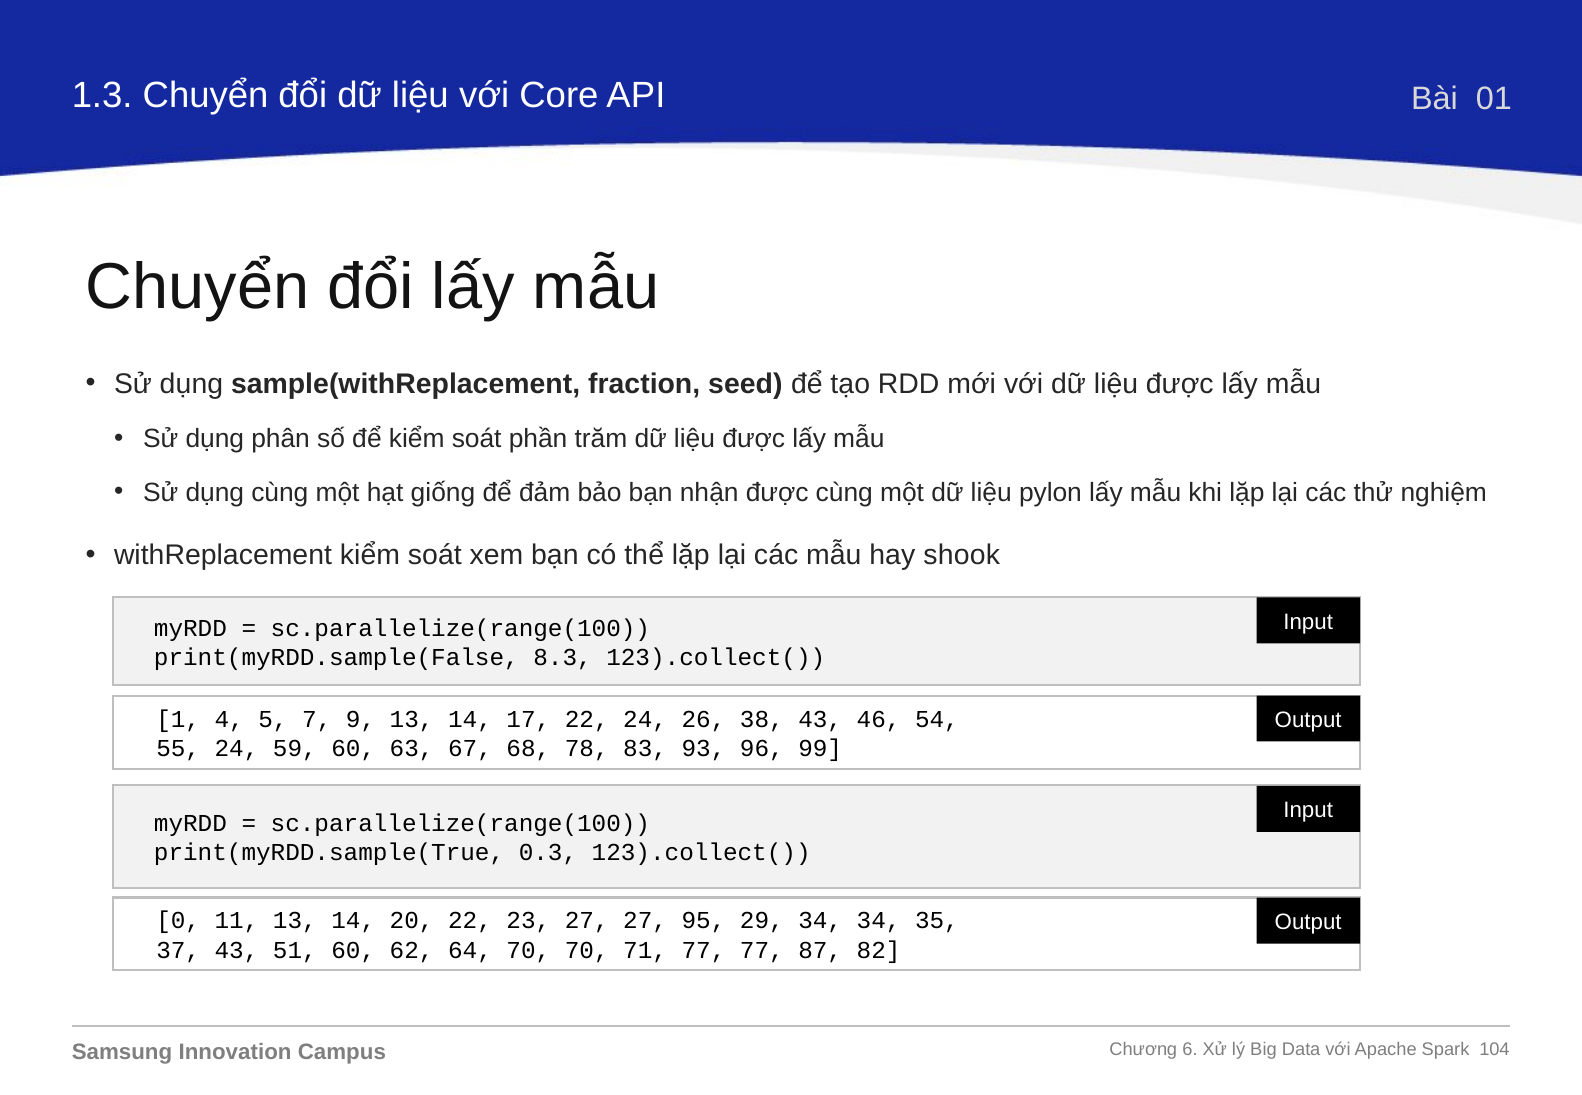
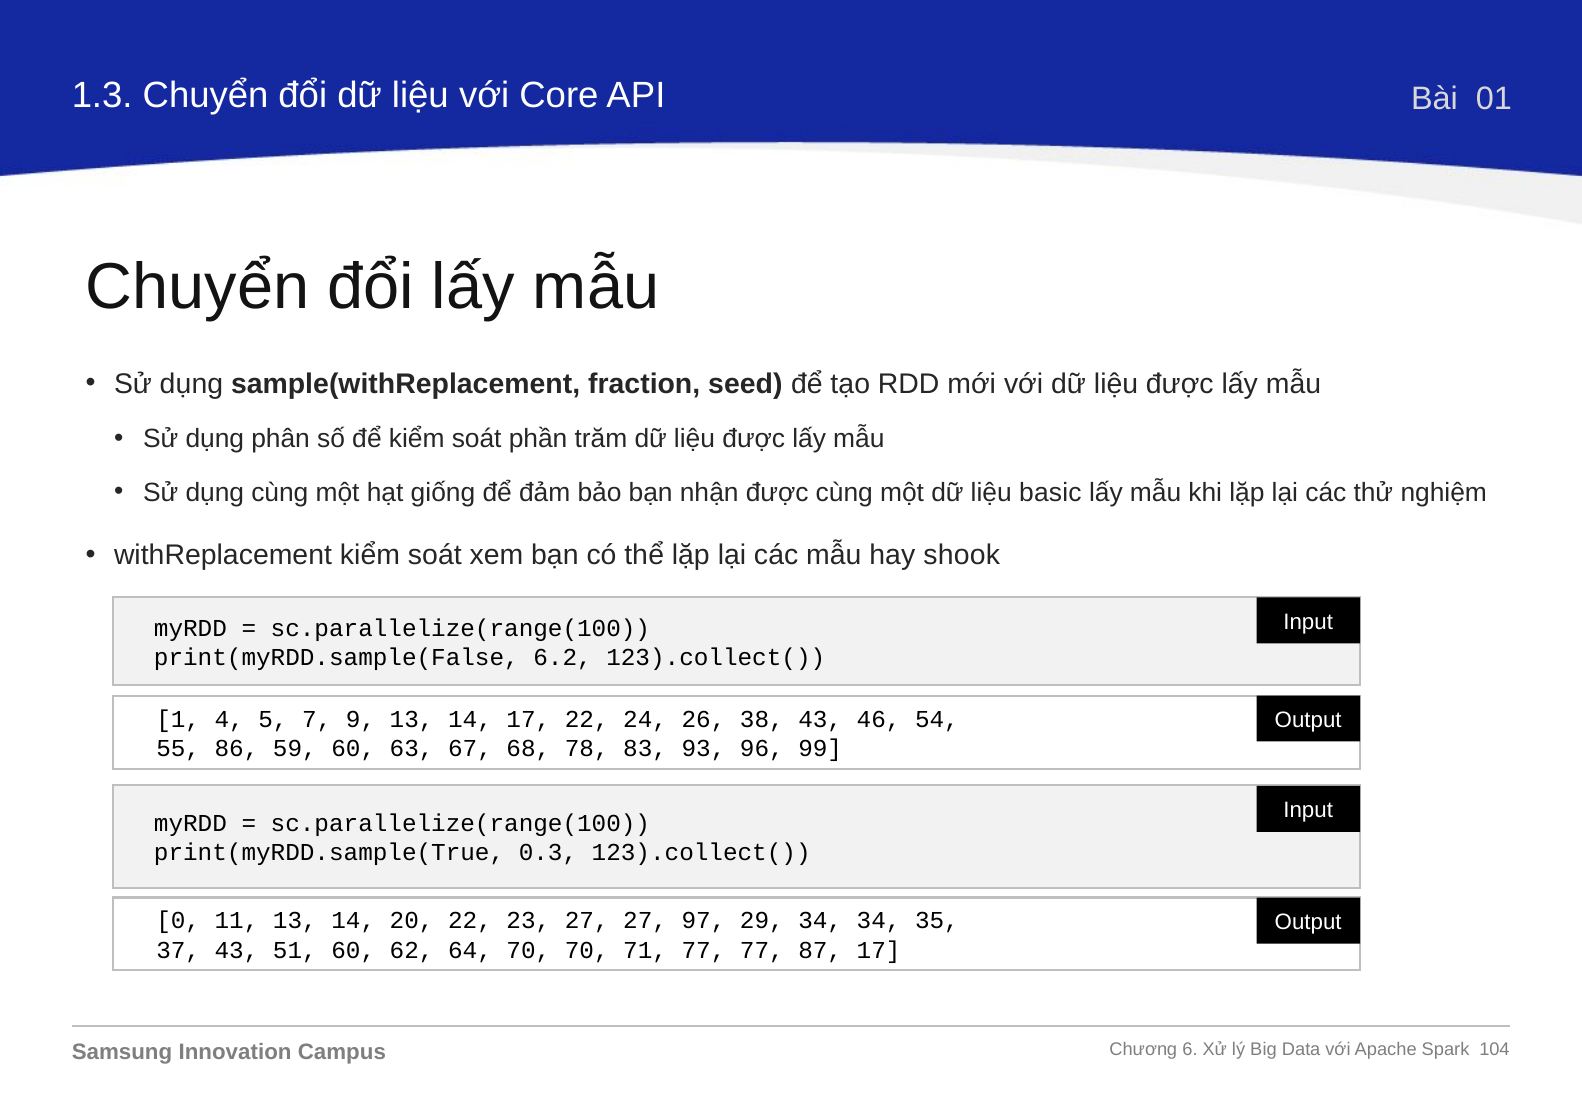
pylon: pylon -> basic
8.3: 8.3 -> 6.2
55 24: 24 -> 86
95: 95 -> 97
87 82: 82 -> 17
